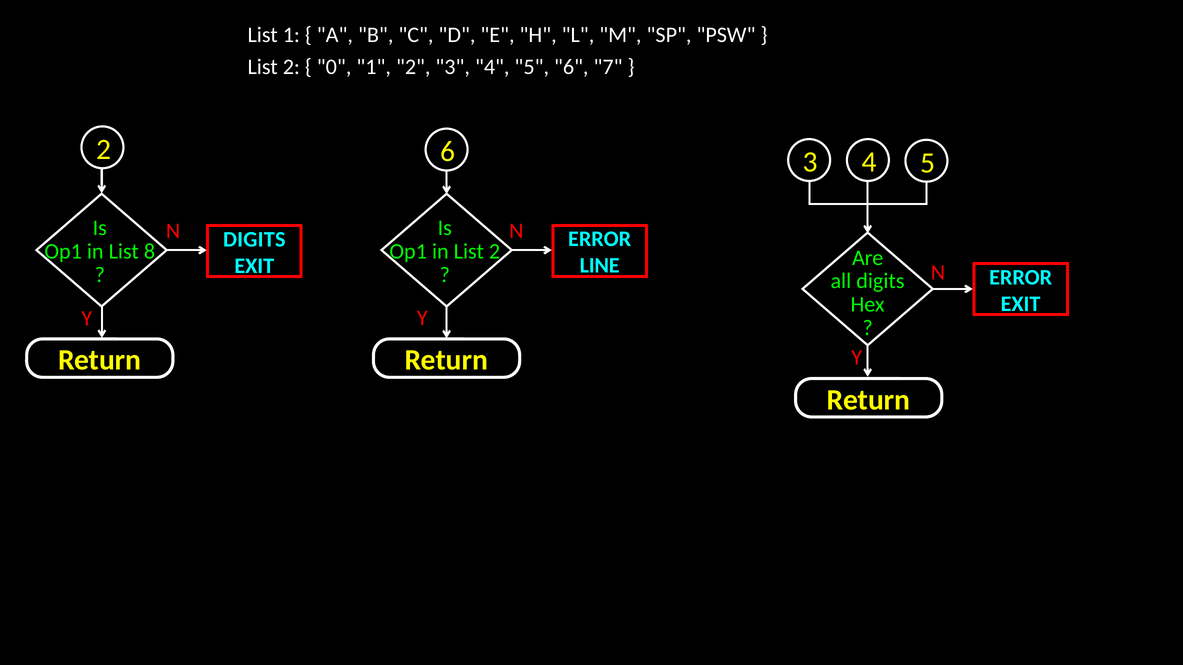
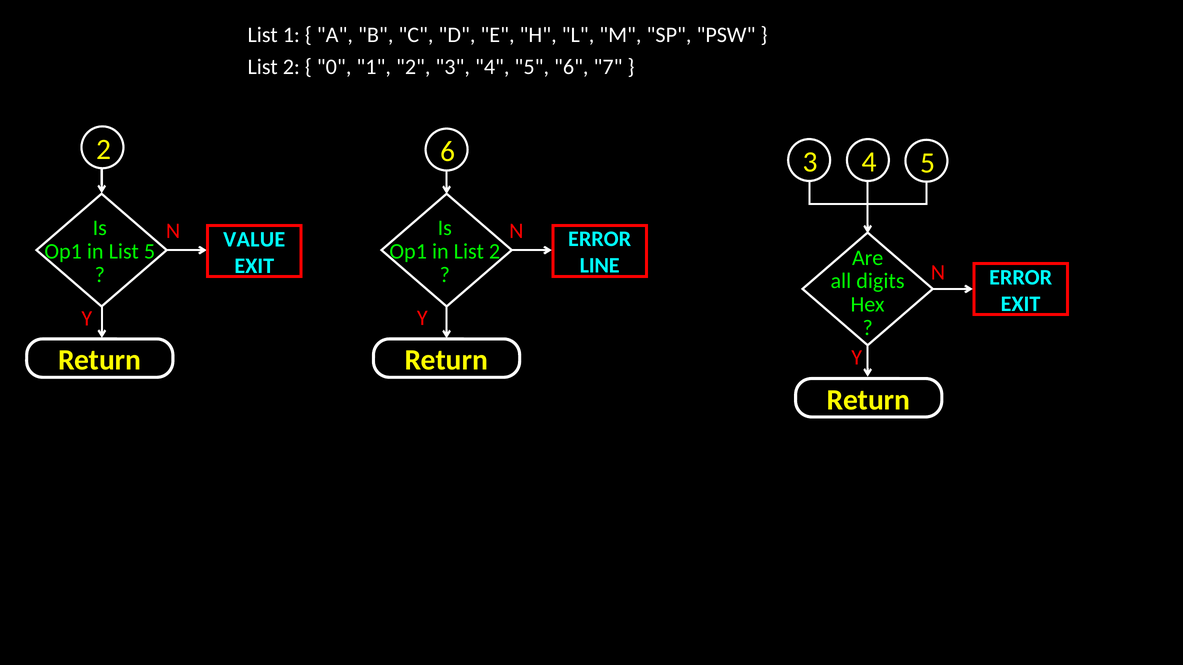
DIGITS at (254, 239): DIGITS -> VALUE
List 8: 8 -> 5
